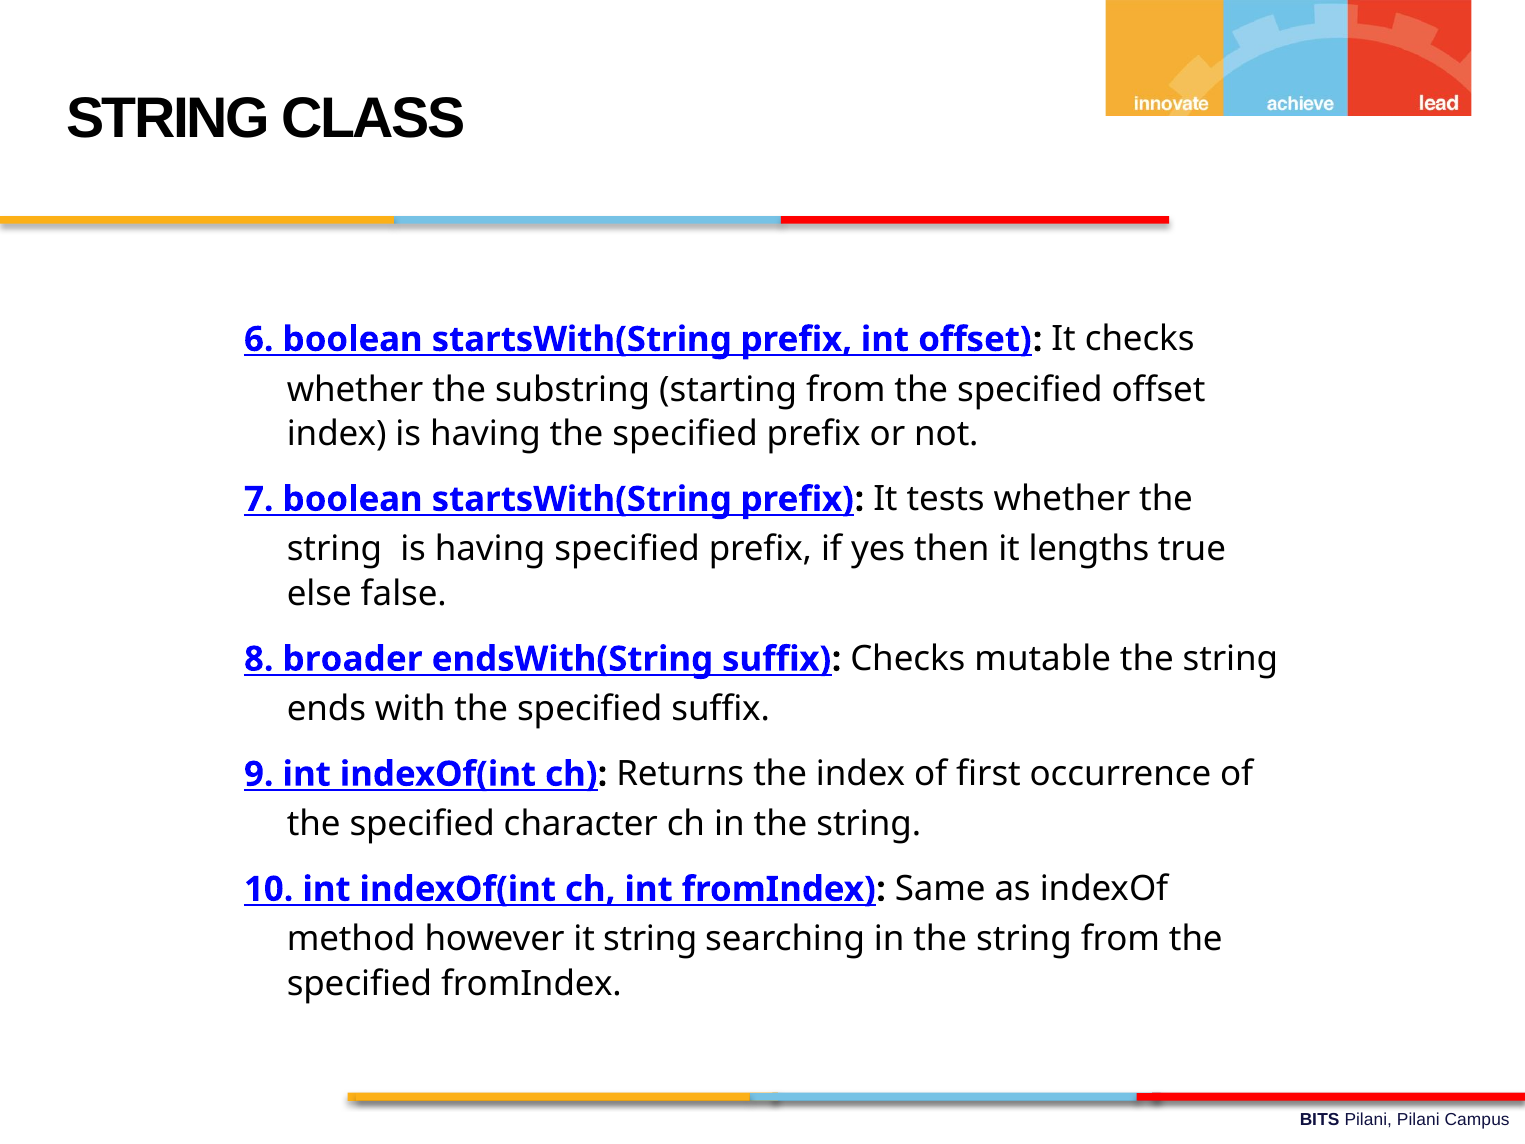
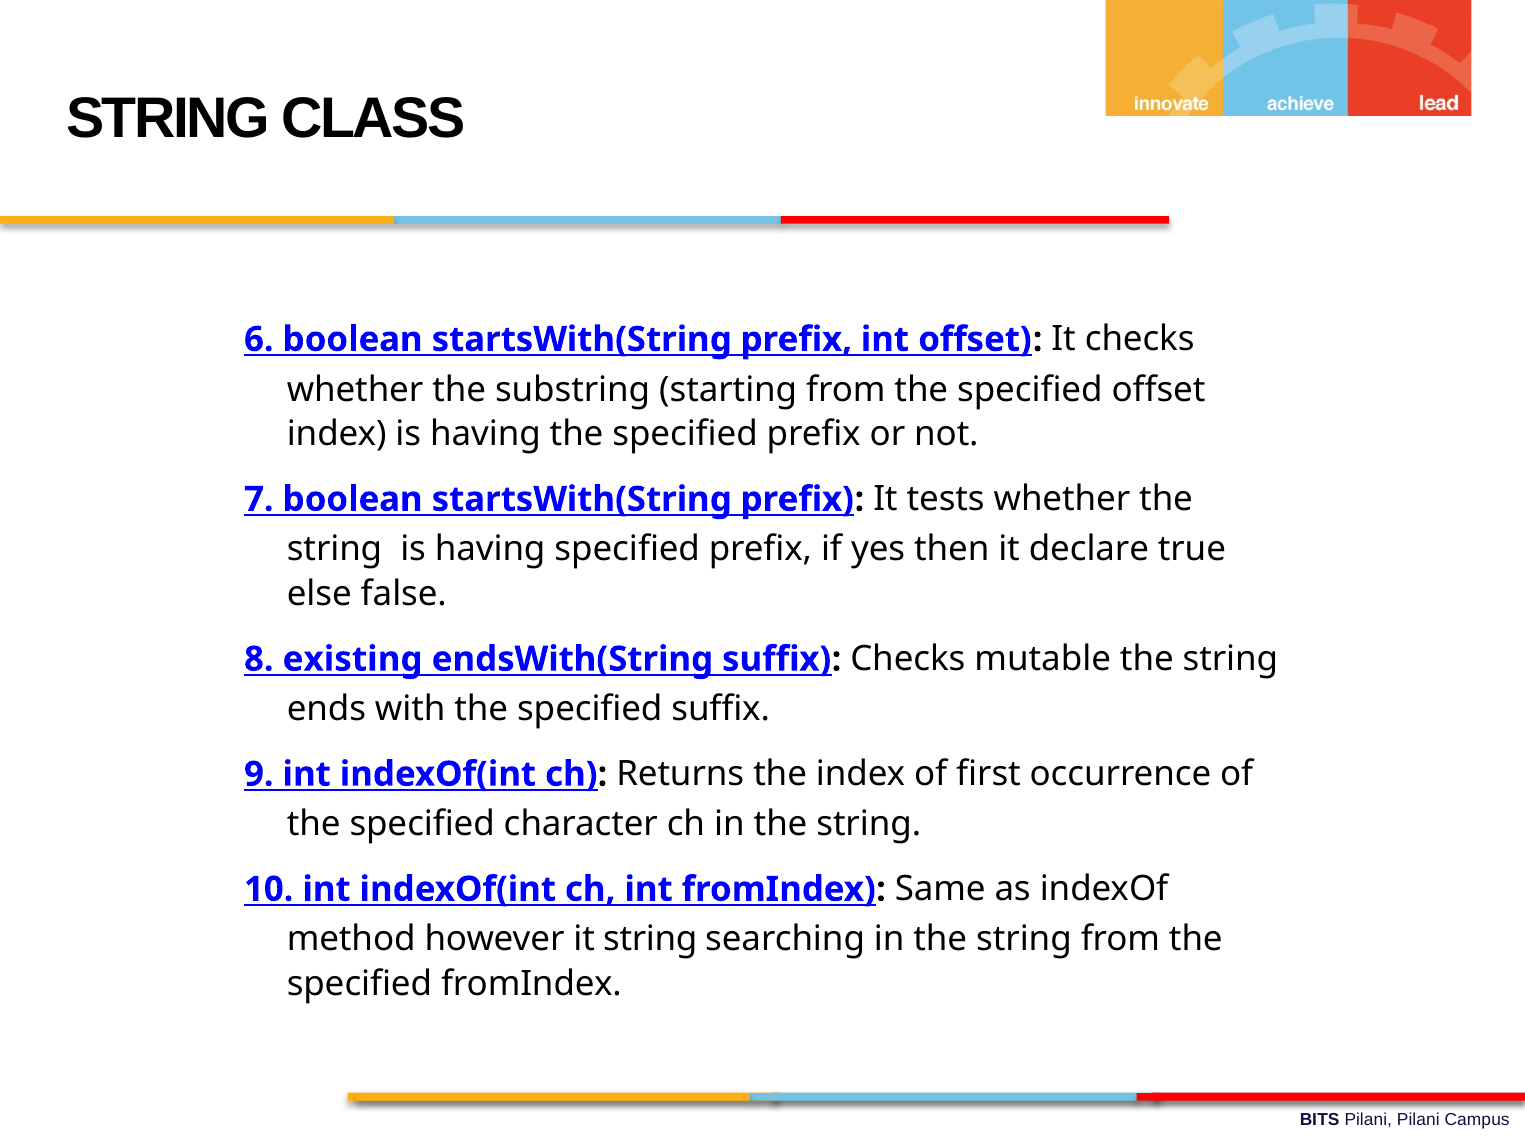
lengths: lengths -> declare
broader: broader -> existing
